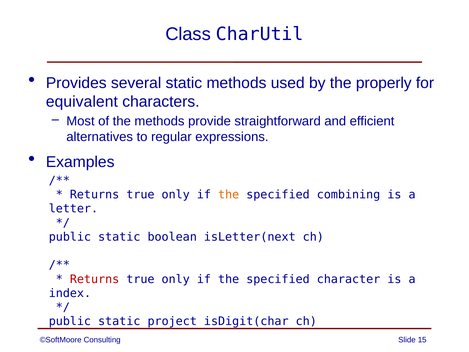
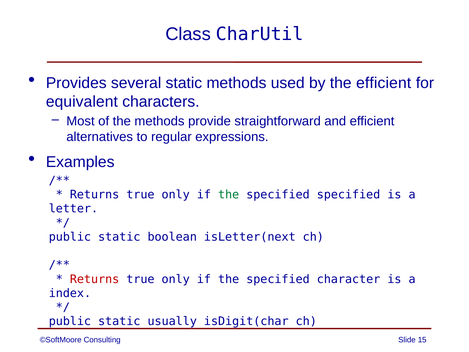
the properly: properly -> efficient
the at (229, 195) colour: orange -> green
specified combining: combining -> specified
project: project -> usually
